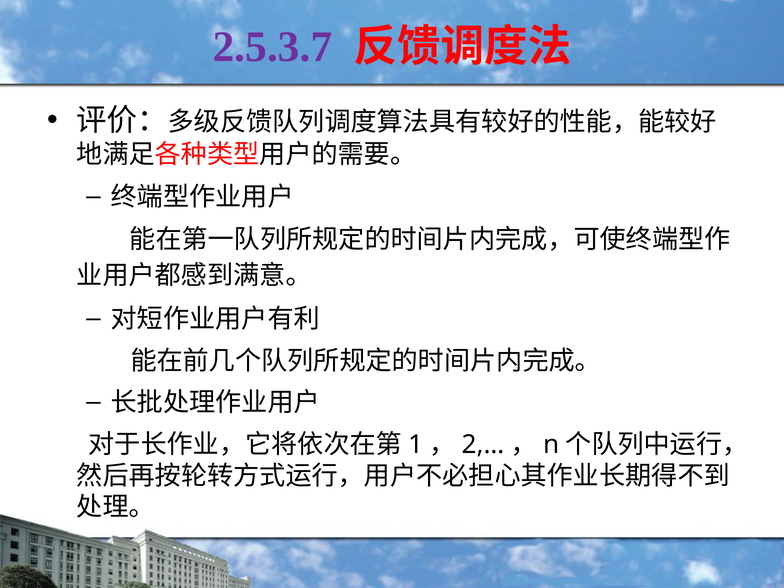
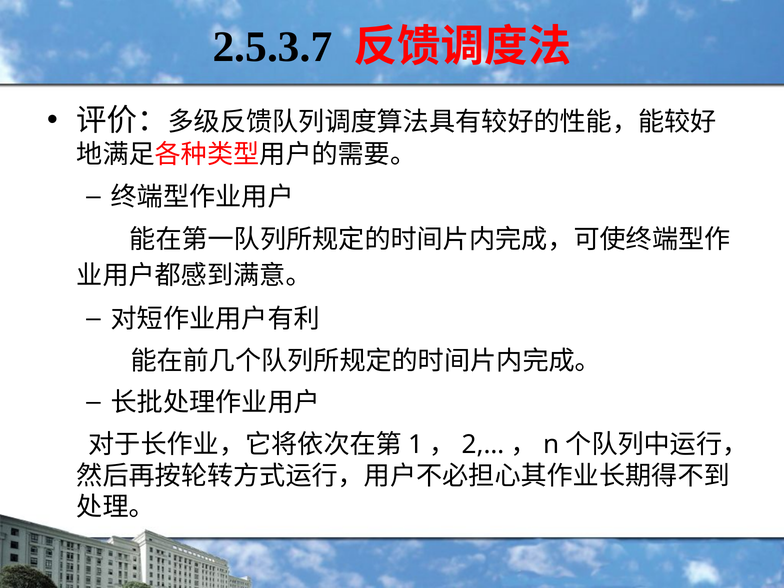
2.5.3.7 colour: purple -> black
